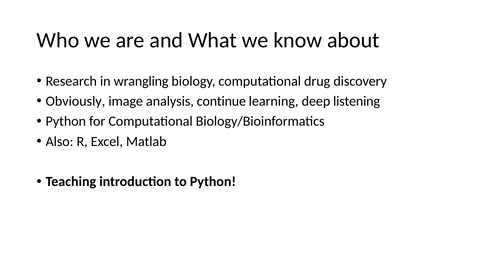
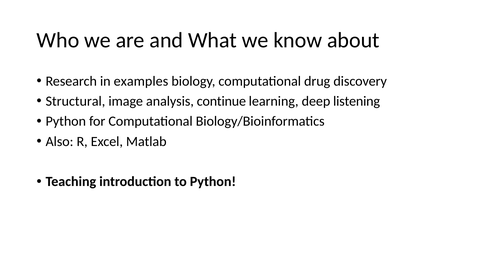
wrangling: wrangling -> examples
Obviously: Obviously -> Structural
